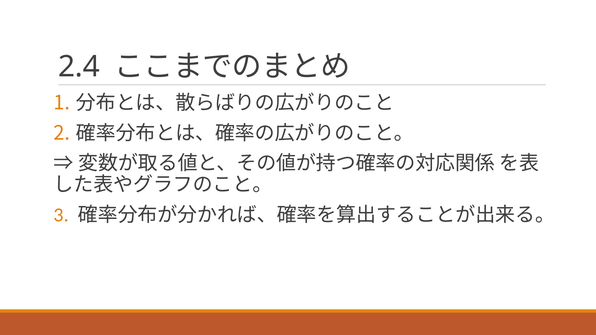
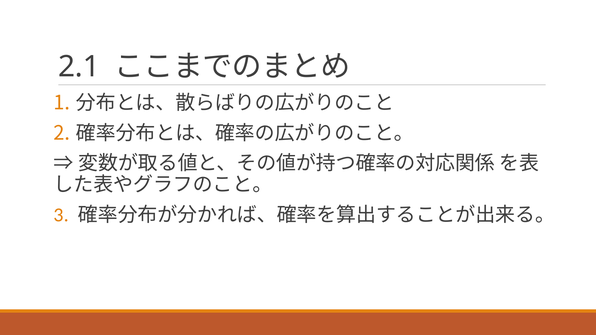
2.4: 2.4 -> 2.1
